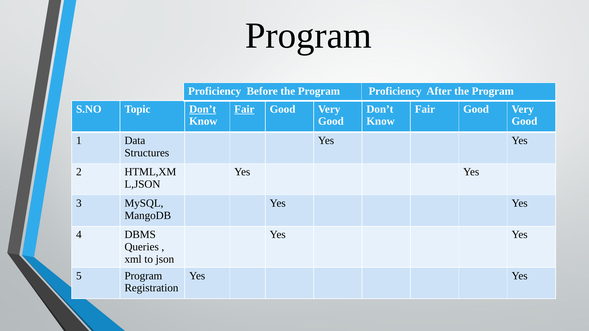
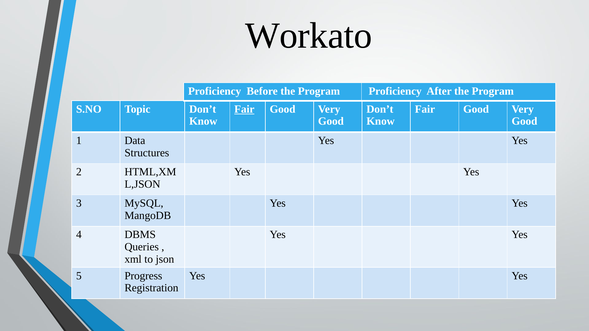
Program at (308, 36): Program -> Workato
Don’t at (203, 109) underline: present -> none
5 Program: Program -> Progress
